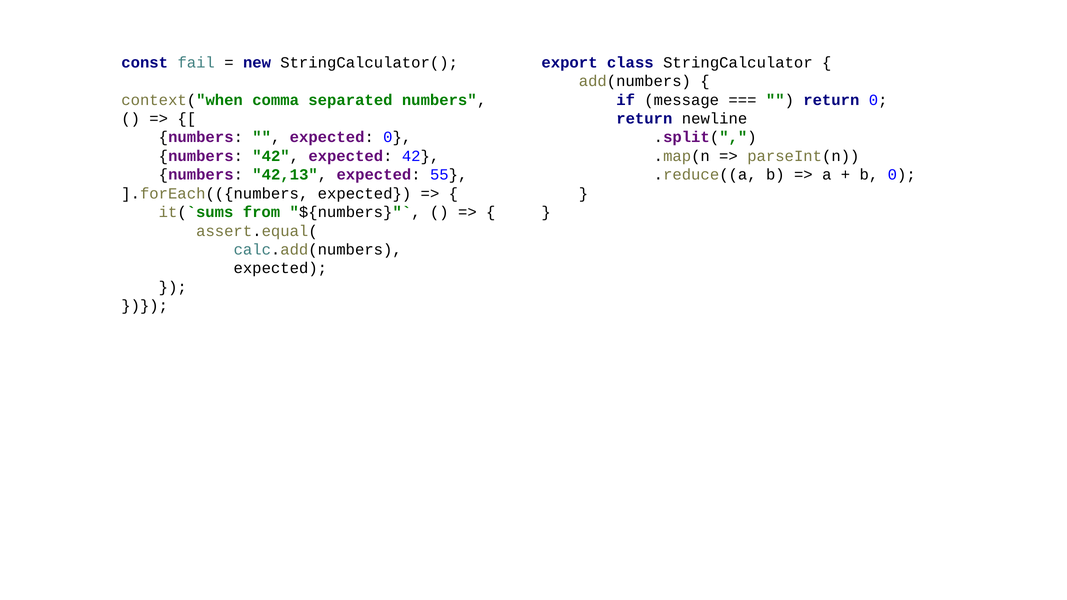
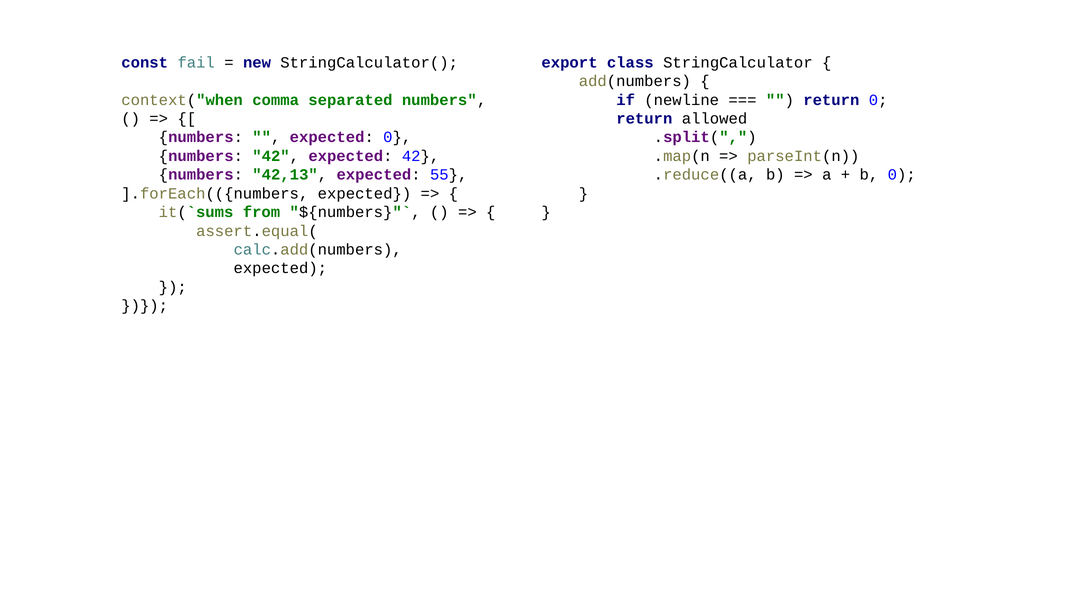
message: message -> newline
newline: newline -> allowed
